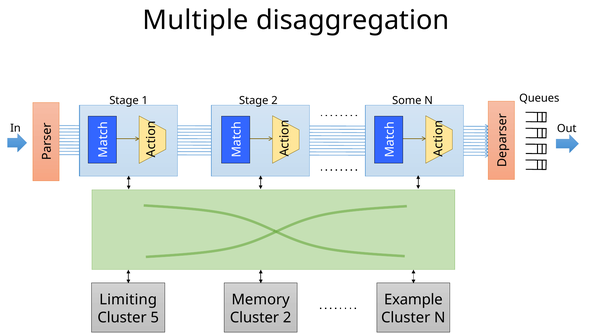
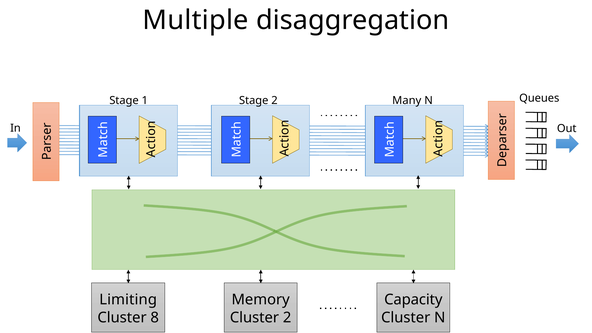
Some: Some -> Many
Example: Example -> Capacity
5: 5 -> 8
